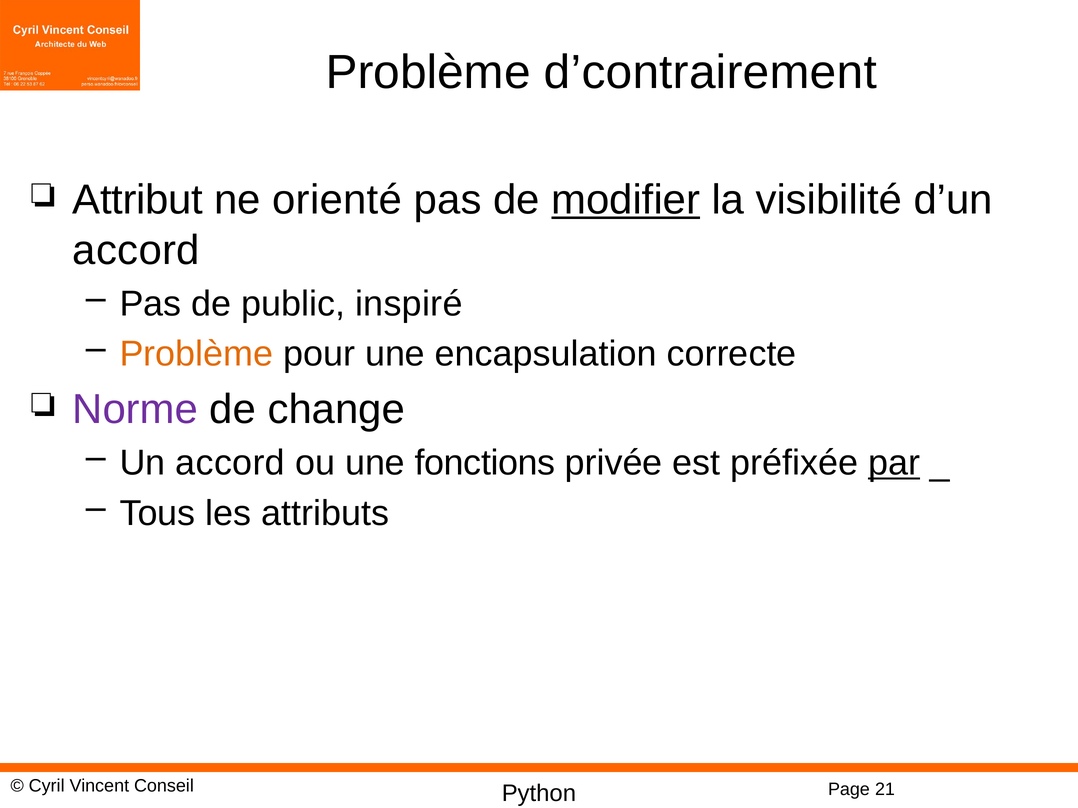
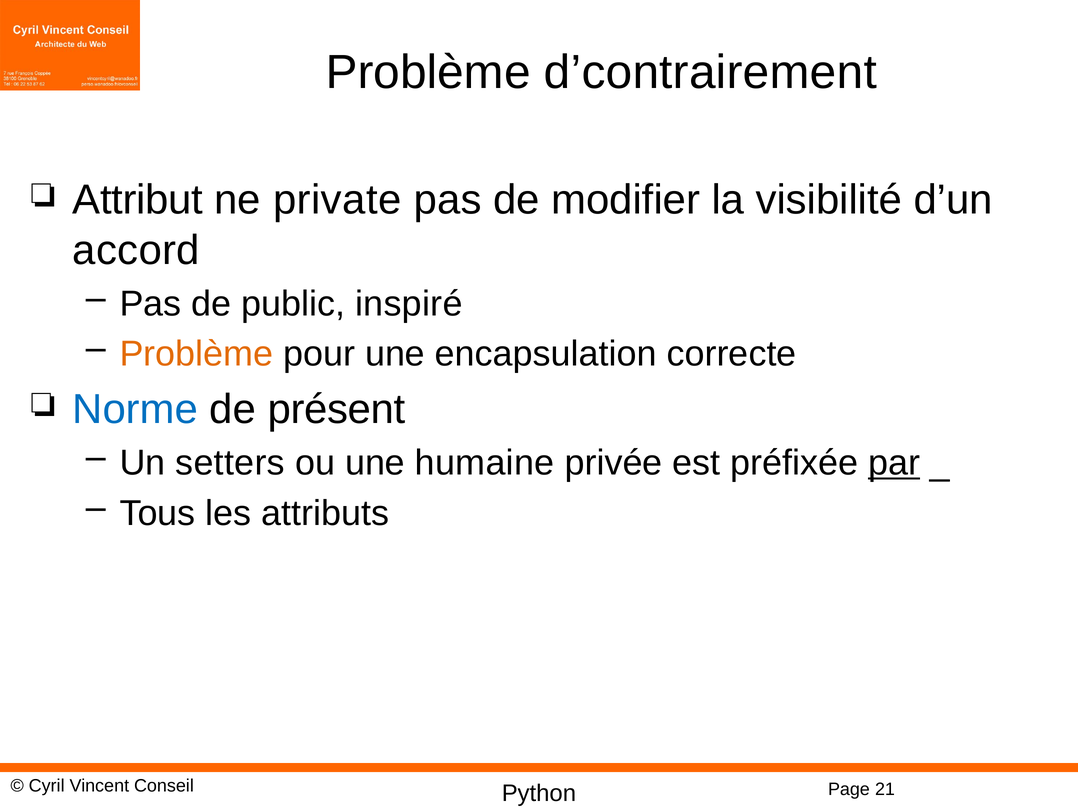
orienté: orienté -> private
modifier underline: present -> none
Norme colour: purple -> blue
change: change -> présent
Un accord: accord -> setters
fonctions: fonctions -> humaine
